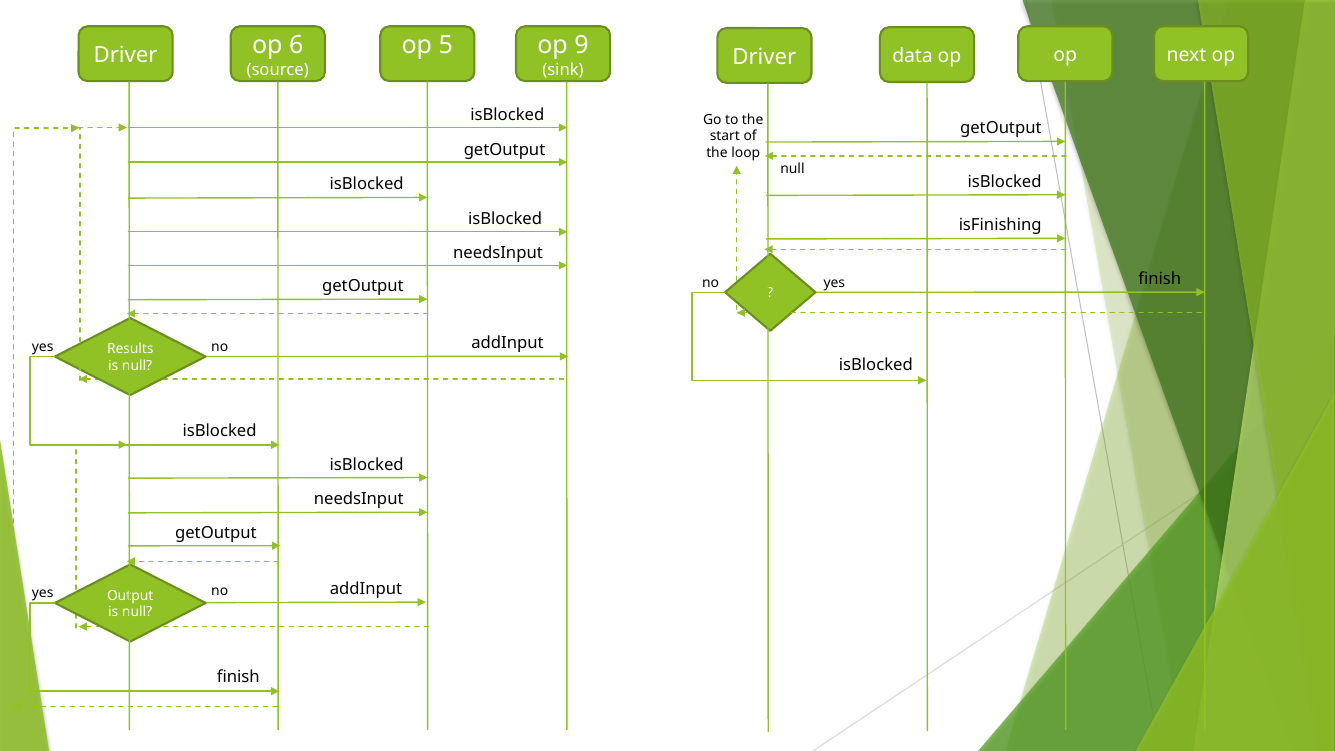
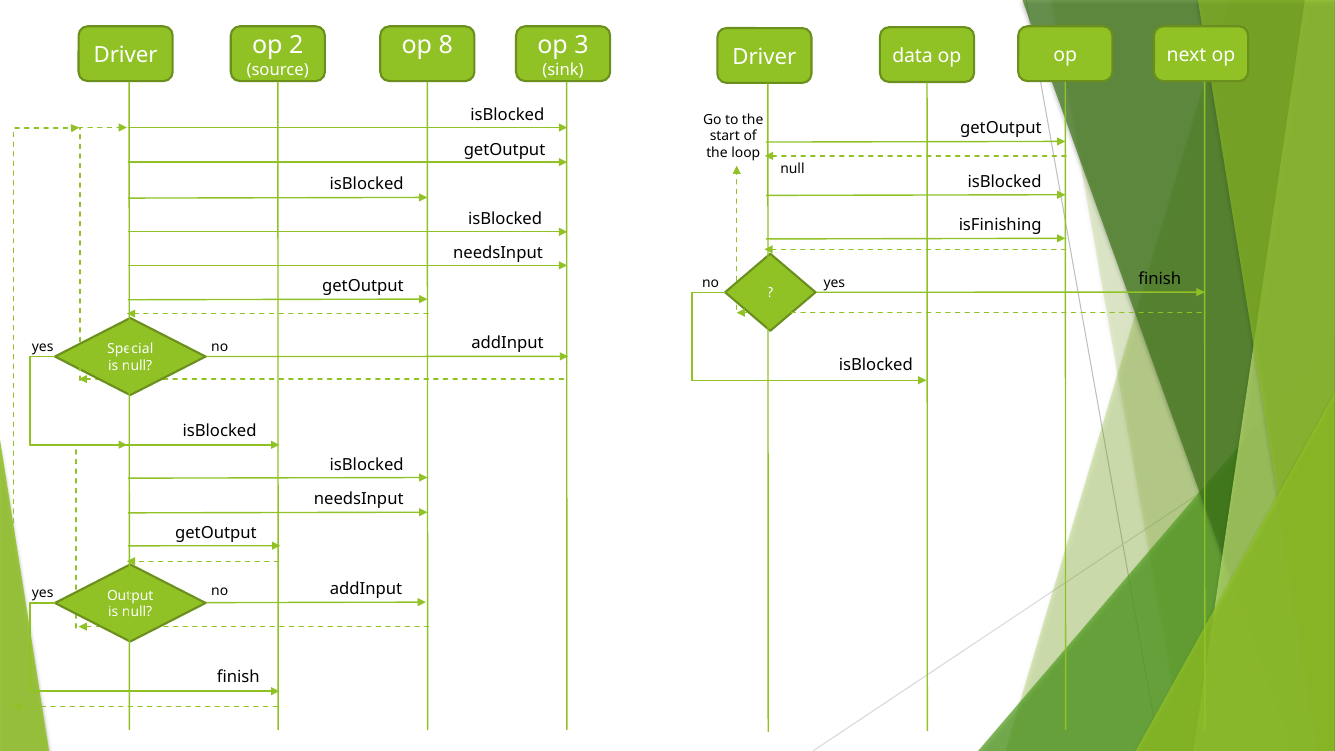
6: 6 -> 2
5: 5 -> 8
9: 9 -> 3
Results: Results -> Special
